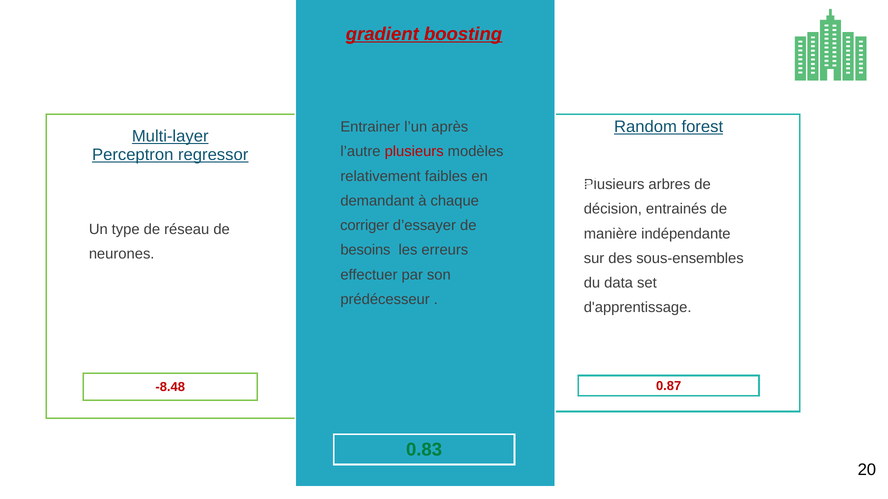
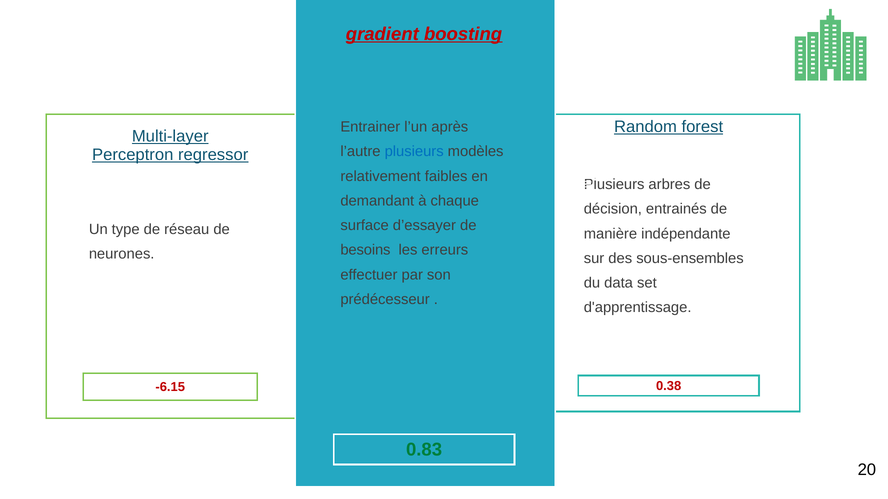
plusieurs at (414, 152) colour: red -> blue
corriger: corriger -> surface
0.87: 0.87 -> 0.38
-8.48: -8.48 -> -6.15
